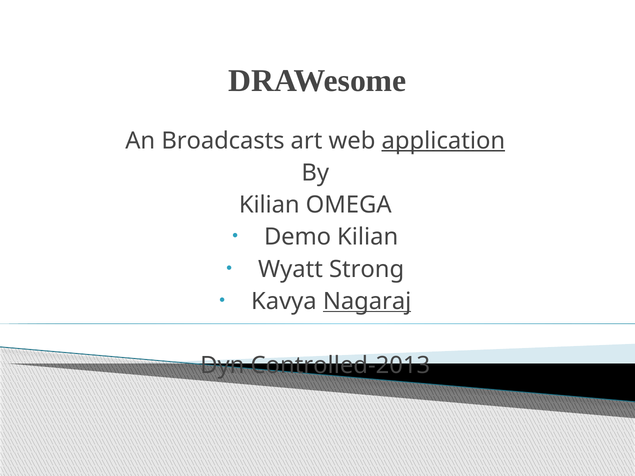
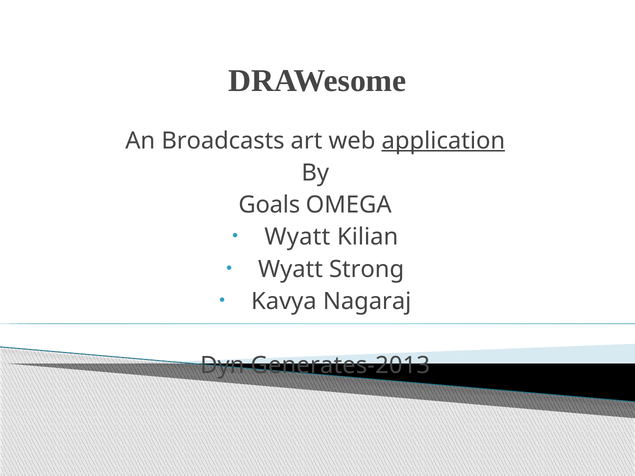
Kilian at (269, 205): Kilian -> Goals
Demo at (298, 237): Demo -> Wyatt
Nagaraj underline: present -> none
Controlled-2013: Controlled-2013 -> Generates-2013
